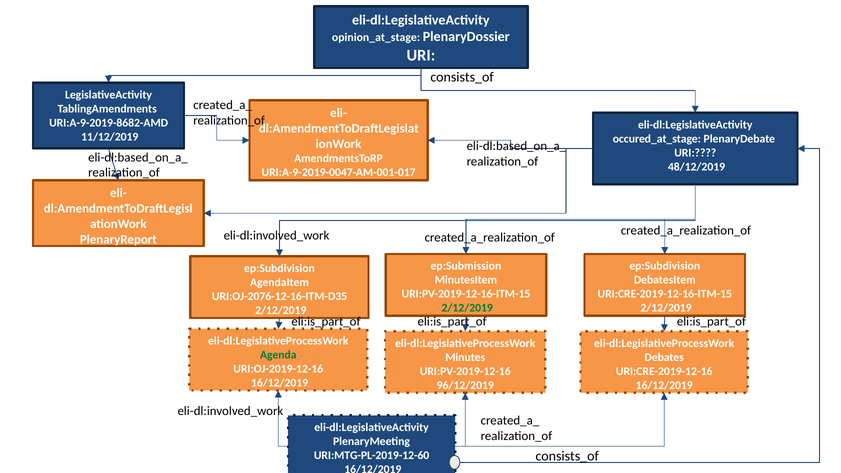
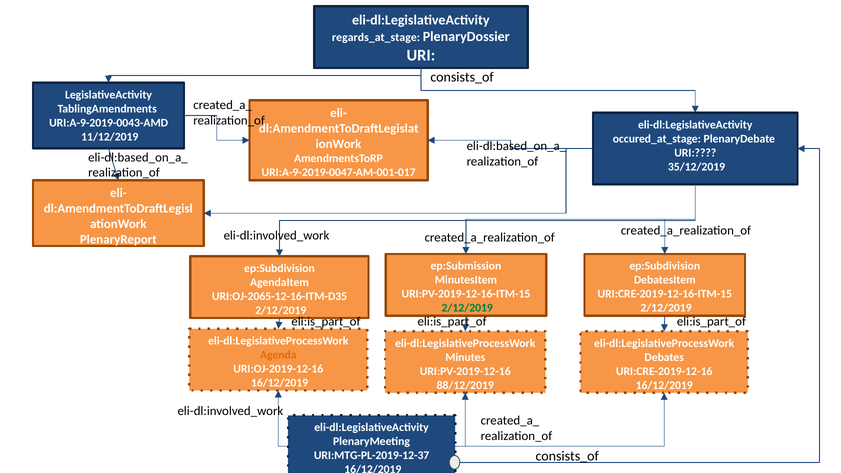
opinion_at_stage: opinion_at_stage -> regards_at_stage
URI:A-9-2019-8682-AMD: URI:A-9-2019-8682-AMD -> URI:A-9-2019-0043-AMD
48/12/2019: 48/12/2019 -> 35/12/2019
URI:OJ-2076-12-16-ITM-D35: URI:OJ-2076-12-16-ITM-D35 -> URI:OJ-2065-12-16-ITM-D35
Agenda colour: green -> orange
96/12/2019: 96/12/2019 -> 88/12/2019
URI:MTG-PL-2019-12-60: URI:MTG-PL-2019-12-60 -> URI:MTG-PL-2019-12-37
